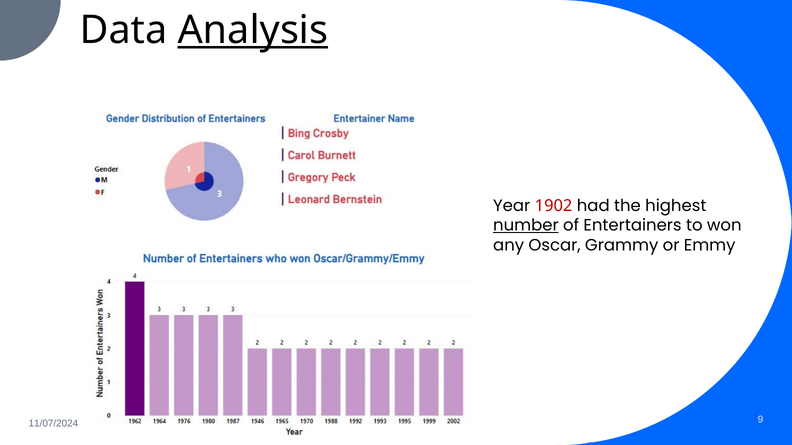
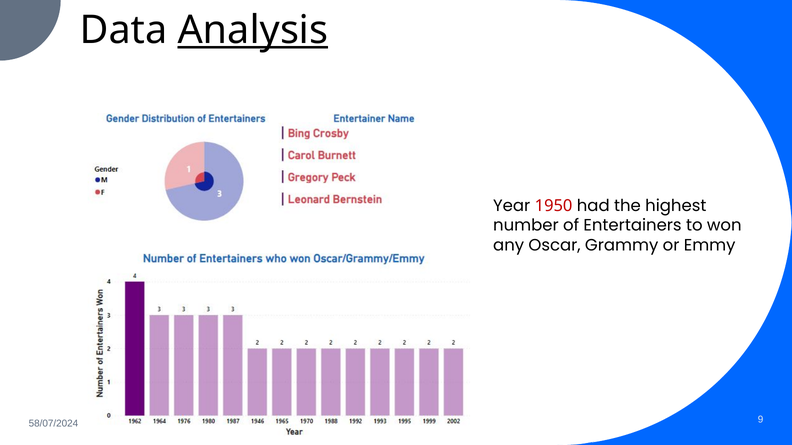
1902: 1902 -> 1950
number underline: present -> none
11/07/2024: 11/07/2024 -> 58/07/2024
